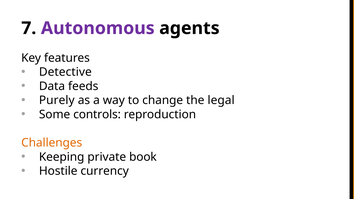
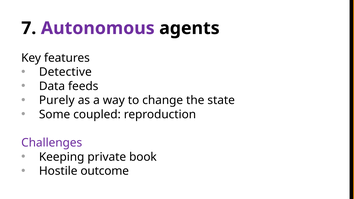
legal: legal -> state
controls: controls -> coupled
Challenges colour: orange -> purple
currency: currency -> outcome
